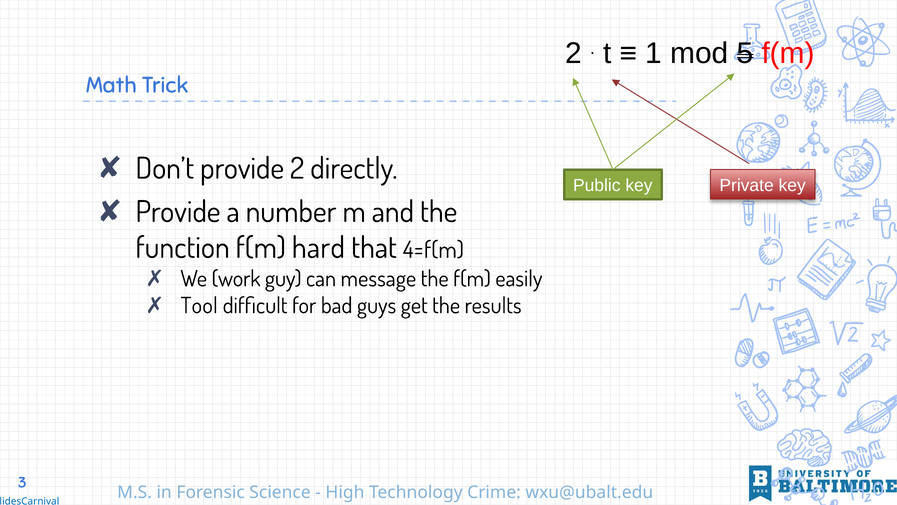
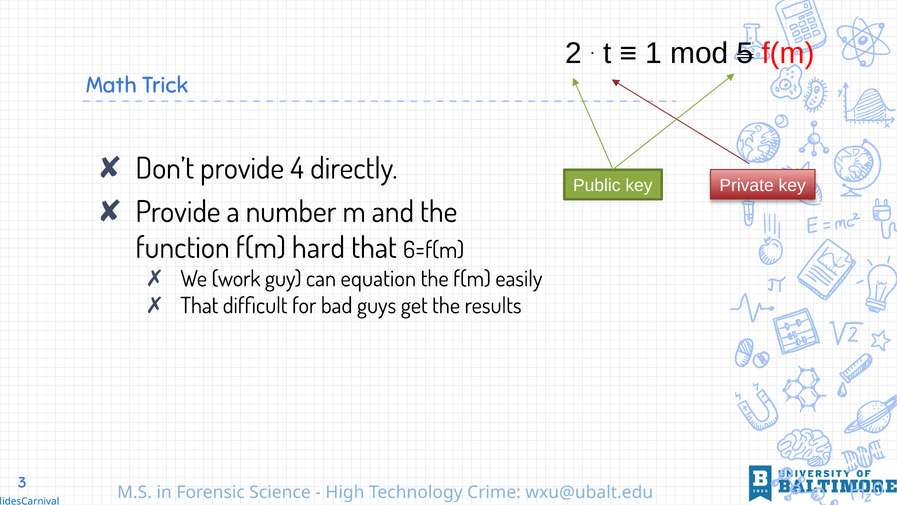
provide 2: 2 -> 4
4=f(m: 4=f(m -> 6=f(m
message: message -> equation
Tool at (199, 306): Tool -> That
